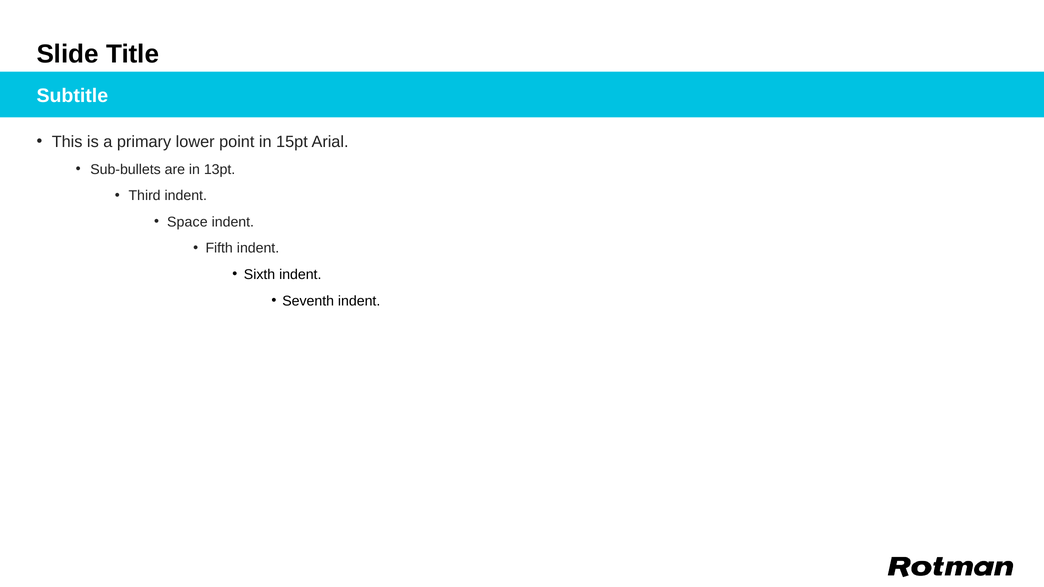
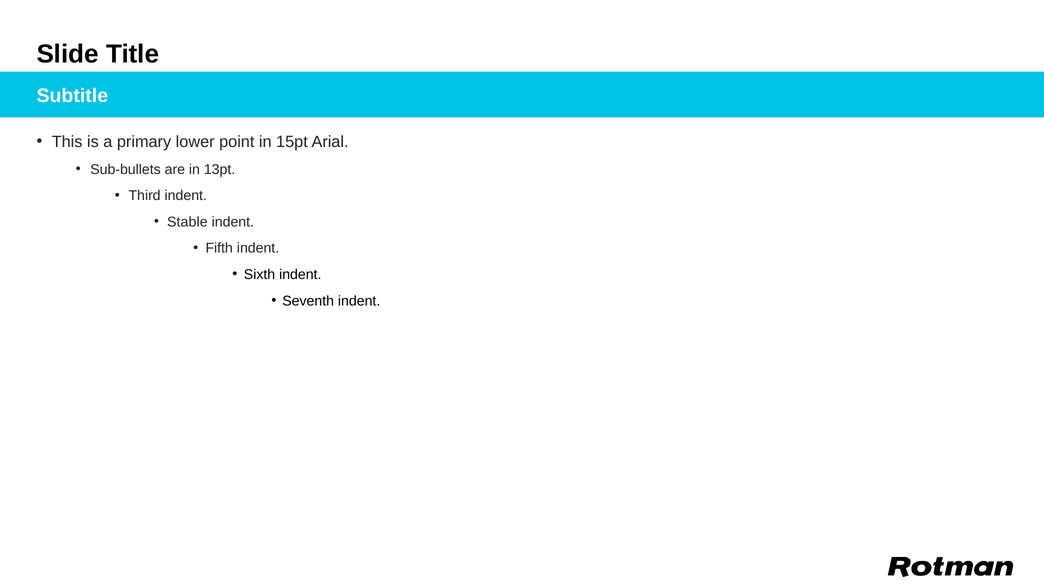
Space: Space -> Stable
